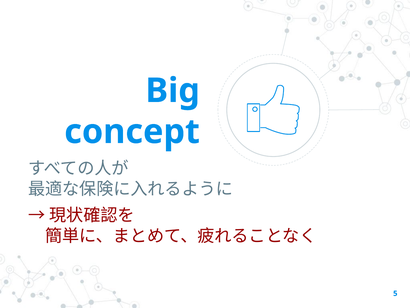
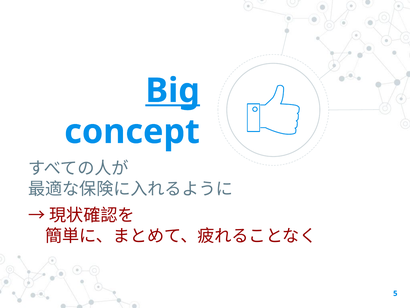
Big underline: none -> present
